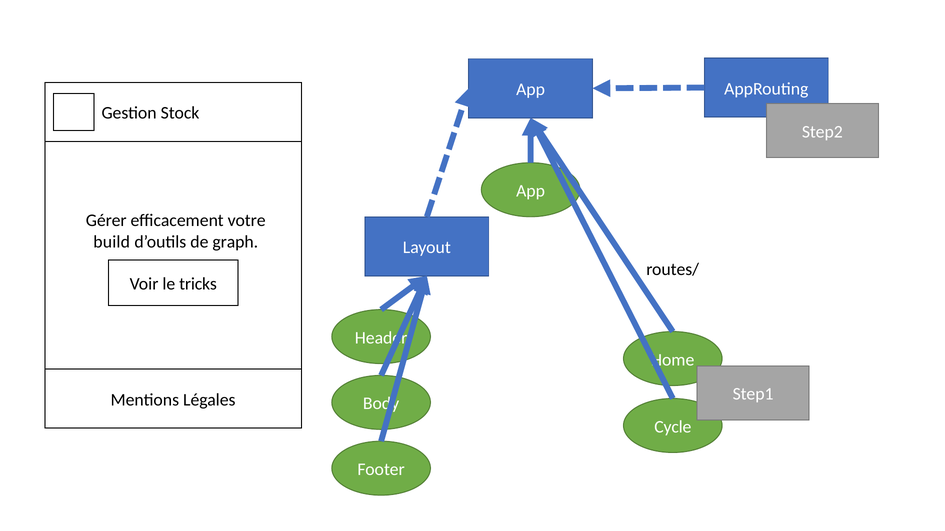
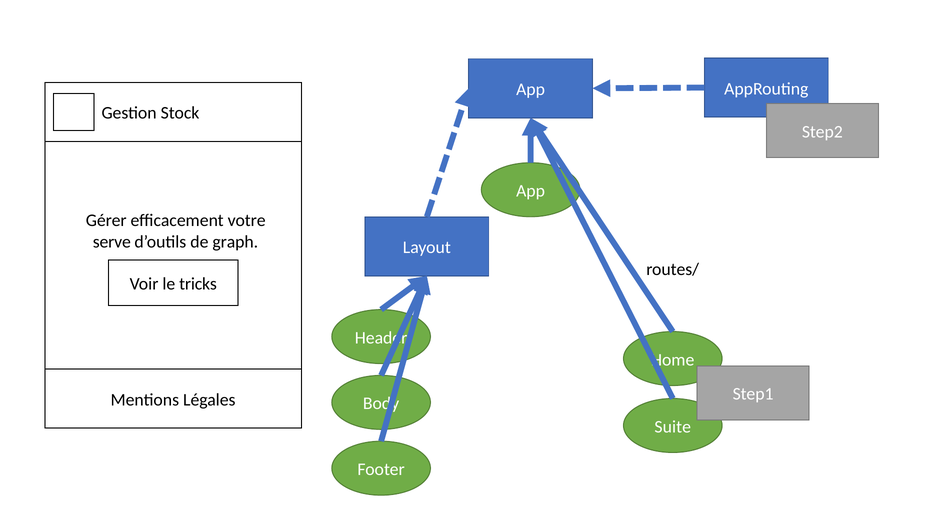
build: build -> serve
Cycle: Cycle -> Suite
